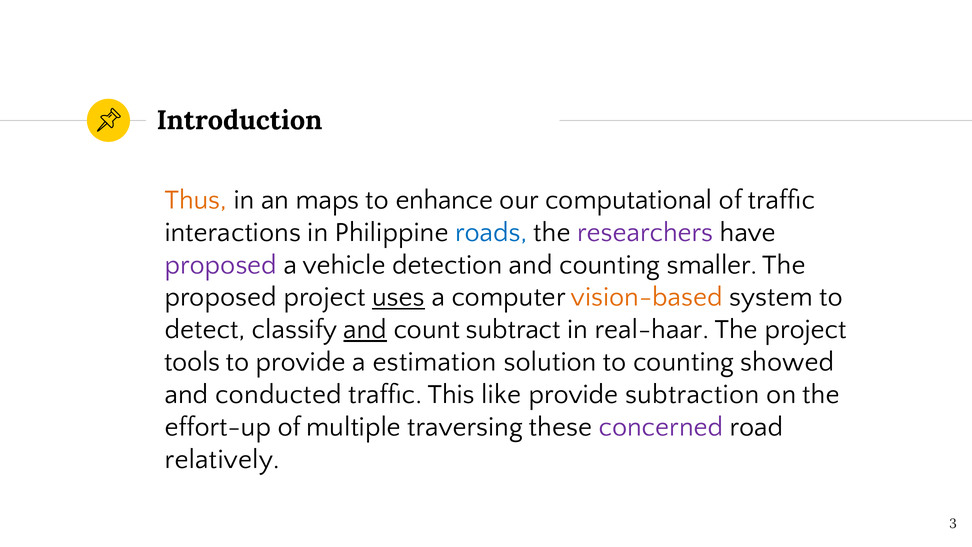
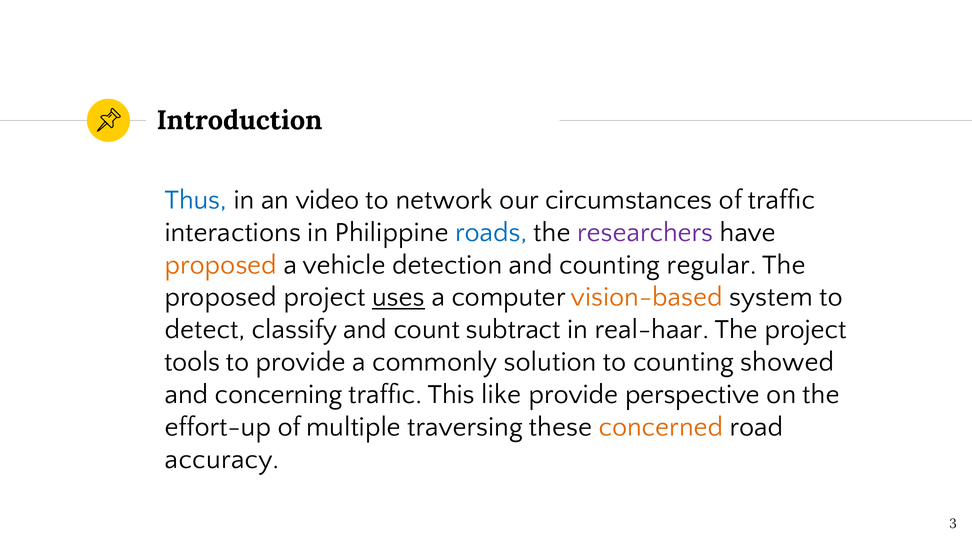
Thus colour: orange -> blue
maps: maps -> video
enhance: enhance -> network
computational: computational -> circumstances
proposed at (221, 264) colour: purple -> orange
smaller: smaller -> regular
and at (365, 329) underline: present -> none
estimation: estimation -> commonly
conducted: conducted -> concerning
subtraction: subtraction -> perspective
concerned colour: purple -> orange
relatively: relatively -> accuracy
